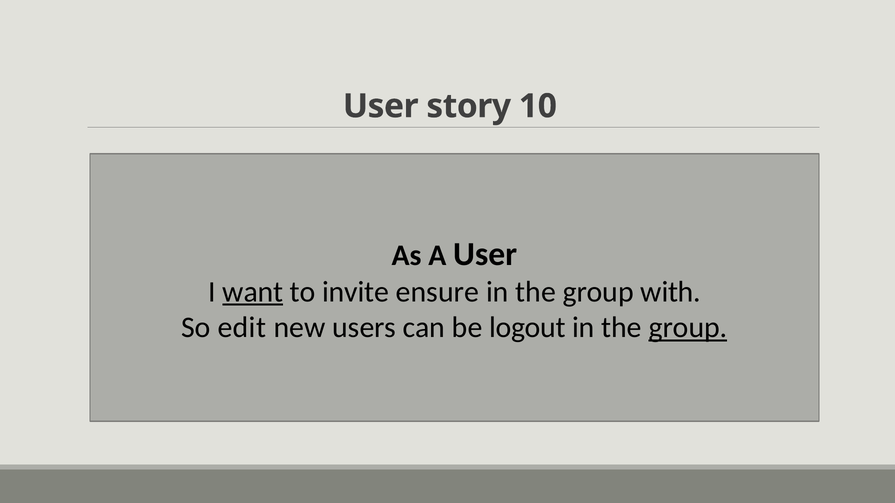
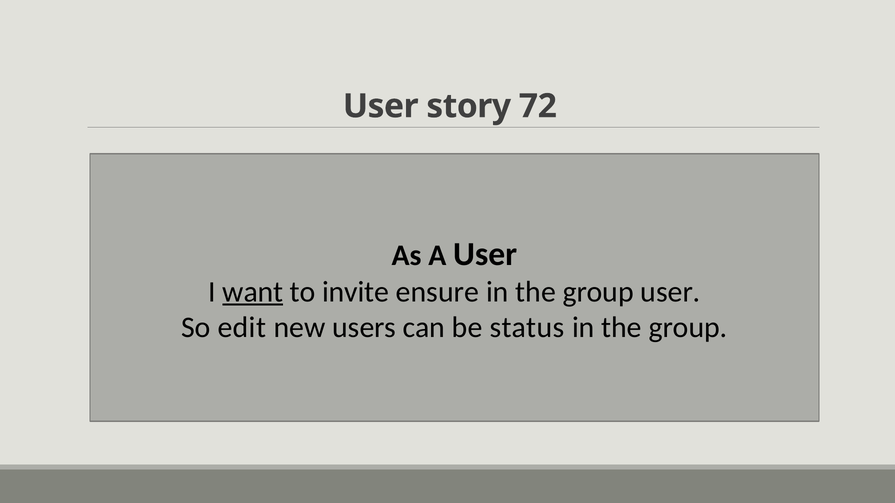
10: 10 -> 72
group with: with -> user
logout: logout -> status
group at (688, 328) underline: present -> none
